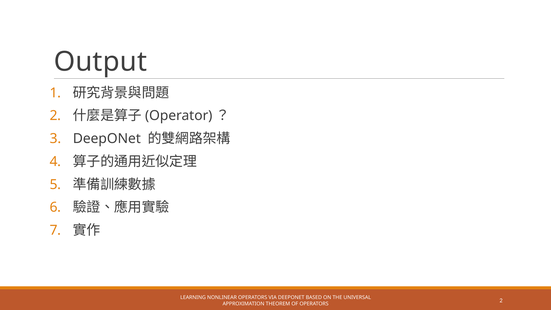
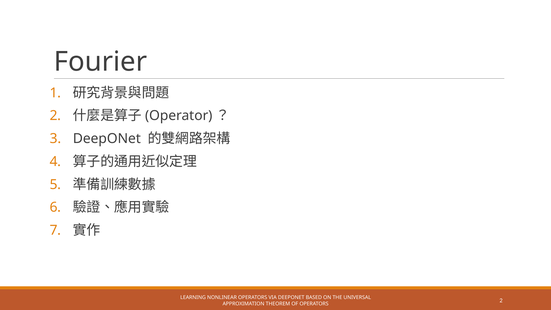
Output: Output -> Fourier
